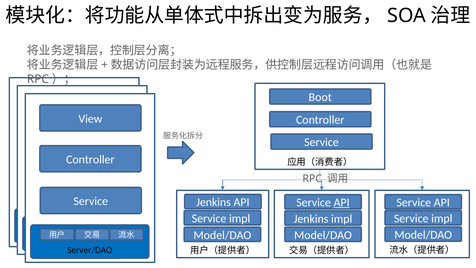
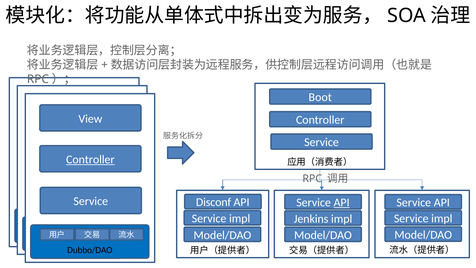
Controller at (90, 159) underline: none -> present
Jenkins at (214, 202): Jenkins -> Disconf
Server/DAO: Server/DAO -> Dubbo/DAO
